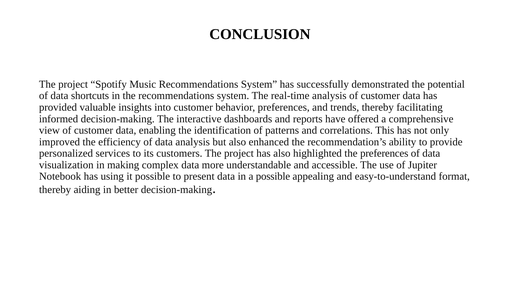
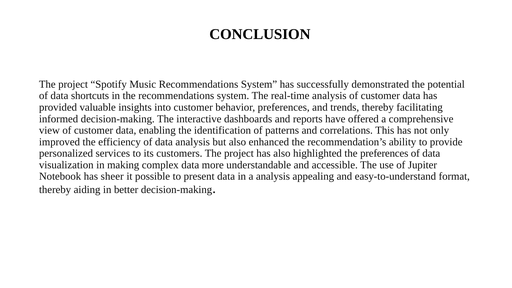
using: using -> sheer
a possible: possible -> analysis
